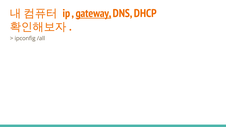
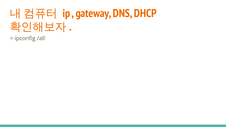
gateway underline: present -> none
